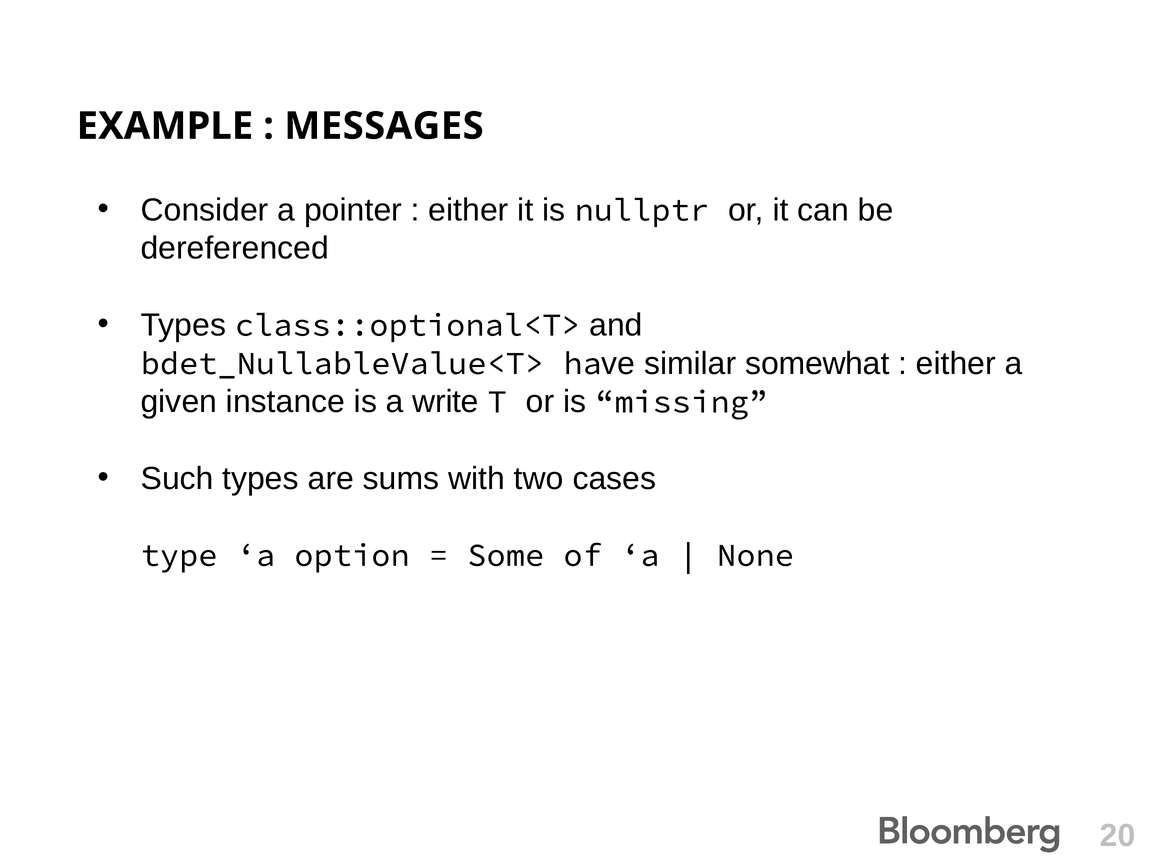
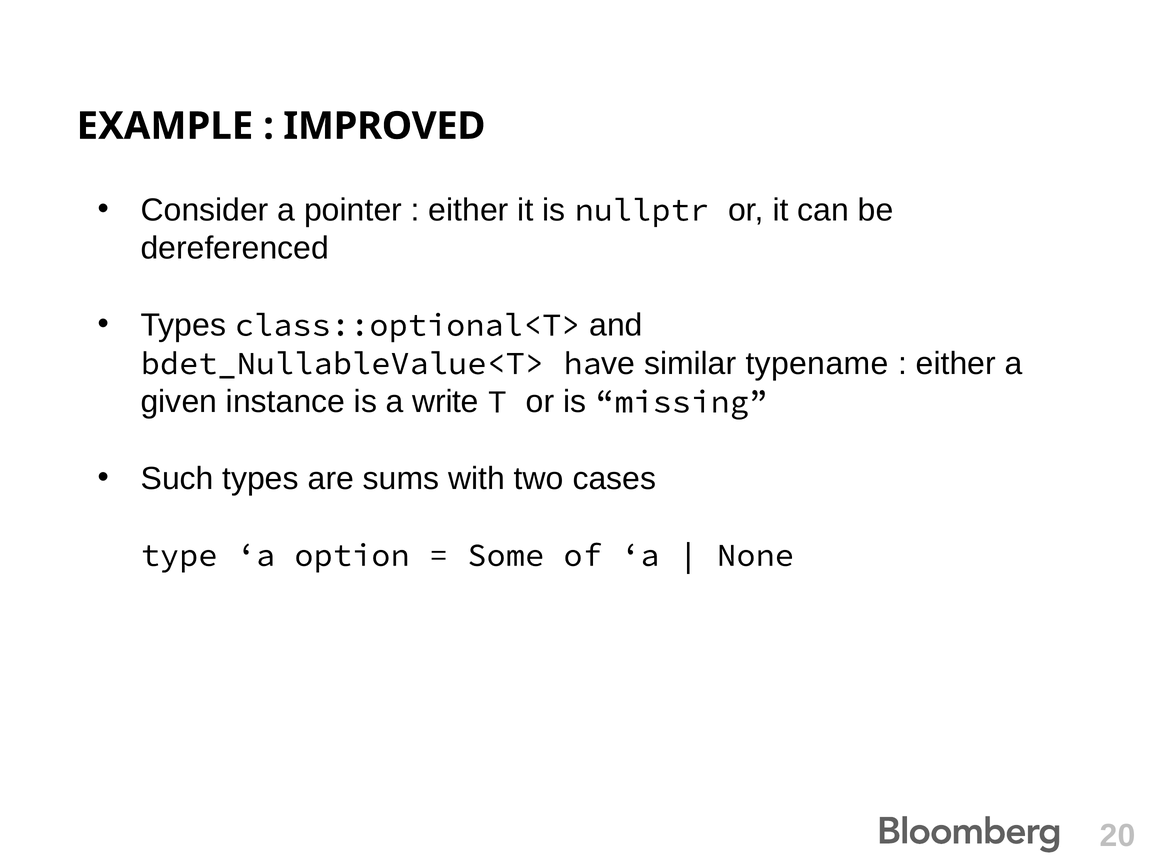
MESSAGES: MESSAGES -> IMPROVED
somewhat: somewhat -> typename
